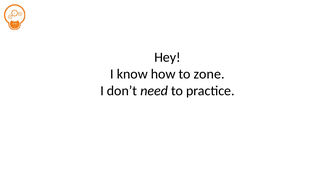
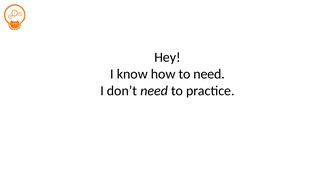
to zone: zone -> need
